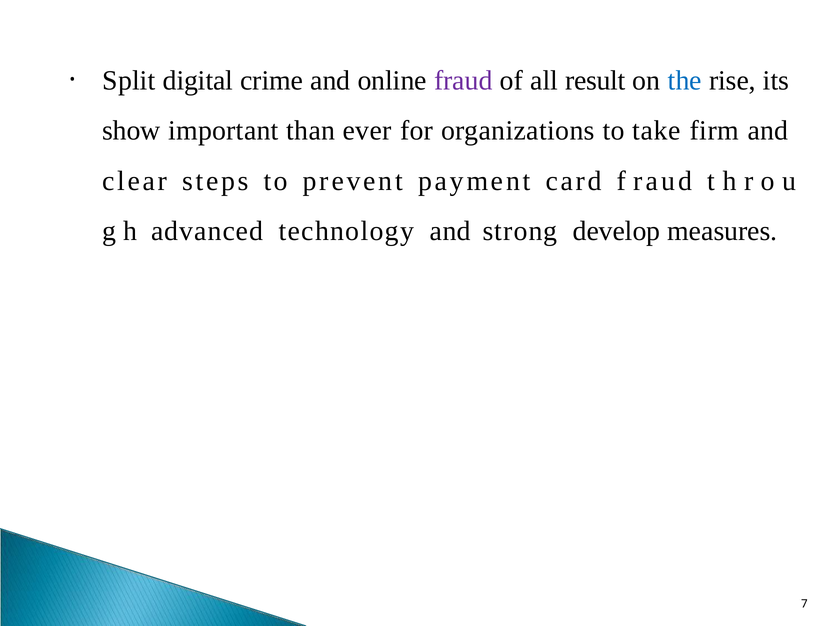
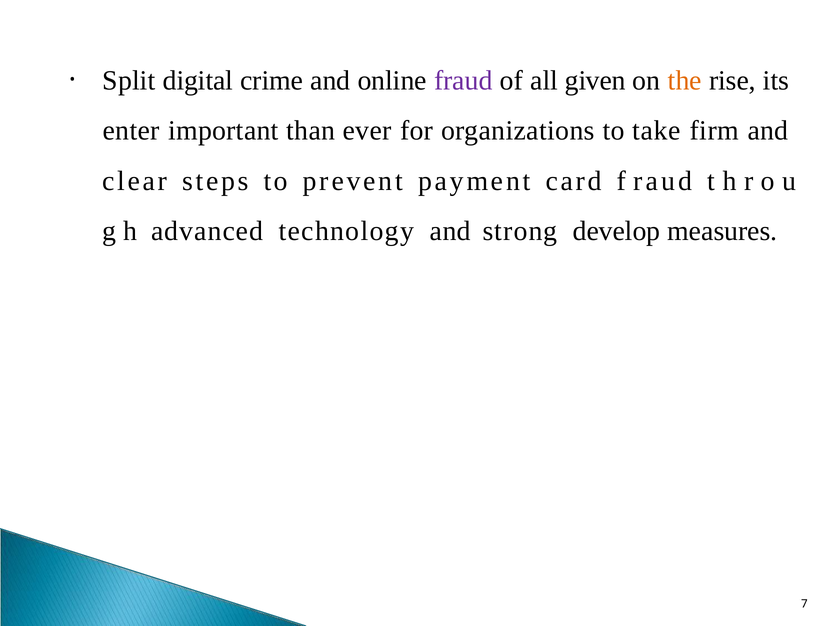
result: result -> given
the colour: blue -> orange
show: show -> enter
